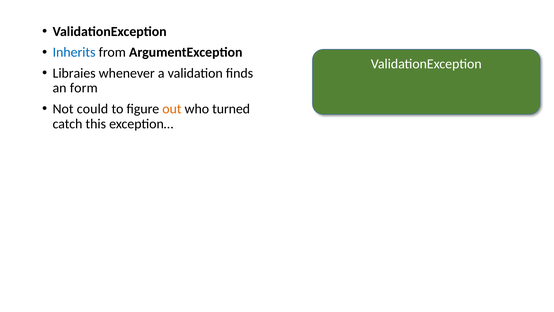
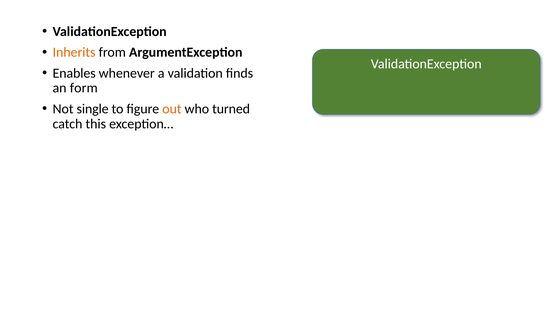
Inherits colour: blue -> orange
Libraies: Libraies -> Enables
could: could -> single
